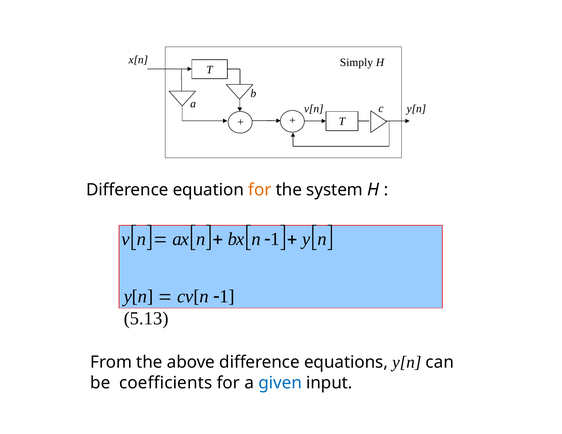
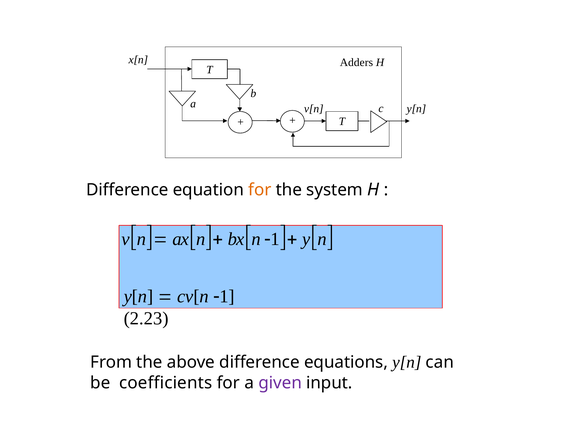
Simply: Simply -> Adders
5.13: 5.13 -> 2.23
given colour: blue -> purple
